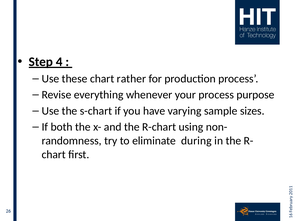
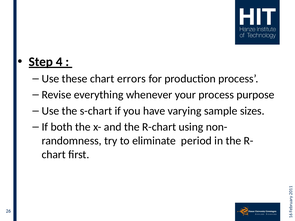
rather: rather -> errors
during: during -> period
